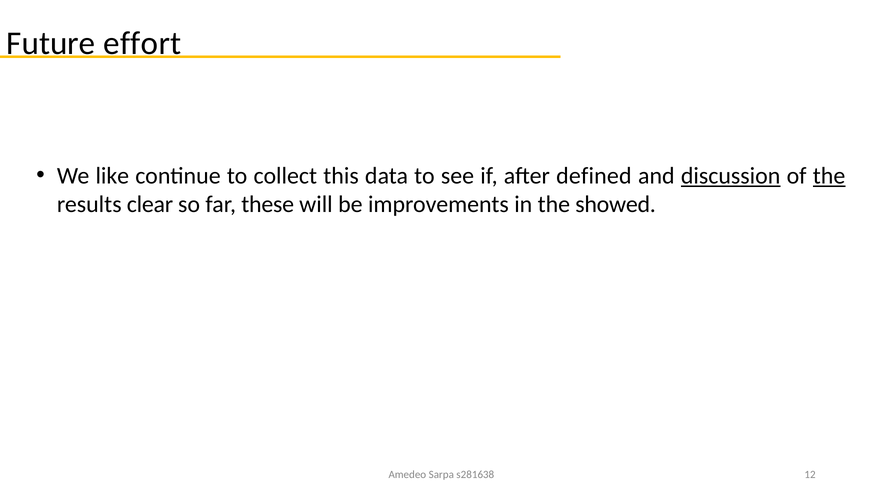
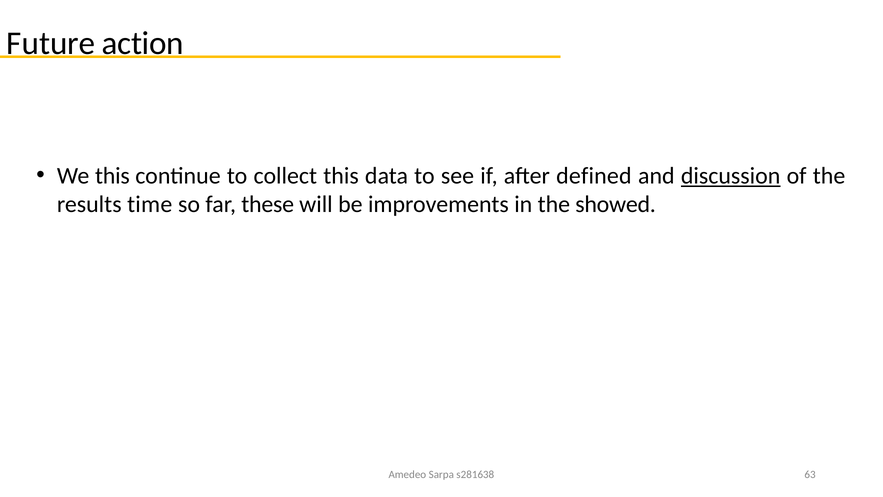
effort: effort -> action
We like: like -> this
the at (829, 176) underline: present -> none
clear: clear -> time
12: 12 -> 63
